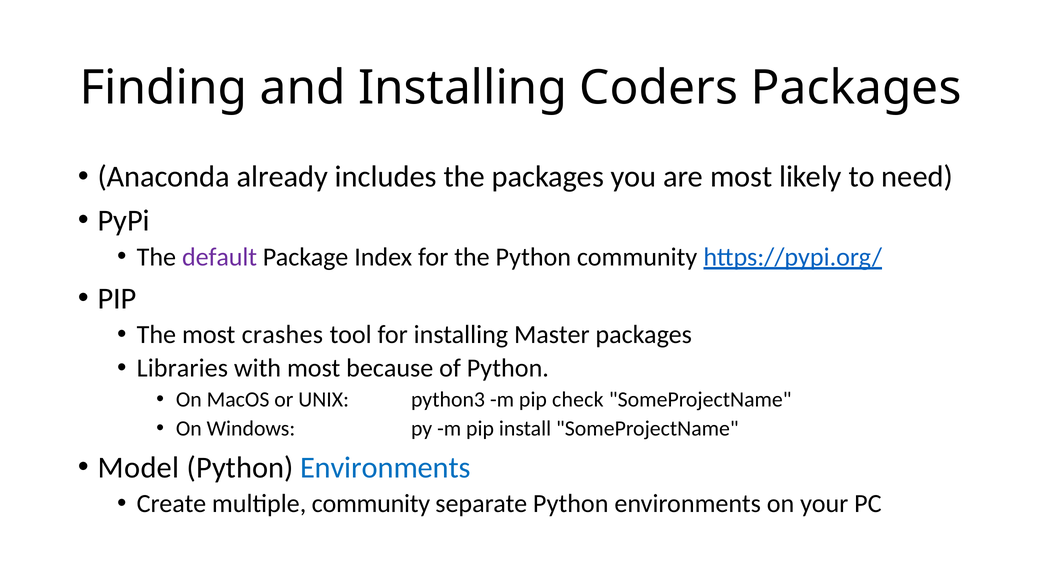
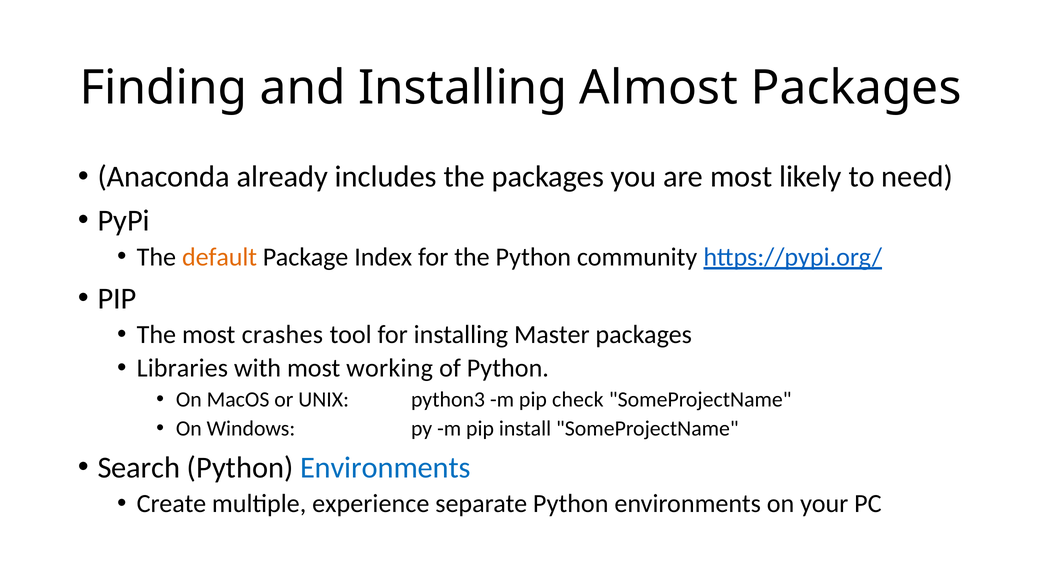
Coders: Coders -> Almost
default colour: purple -> orange
because: because -> working
Model: Model -> Search
multiple community: community -> experience
